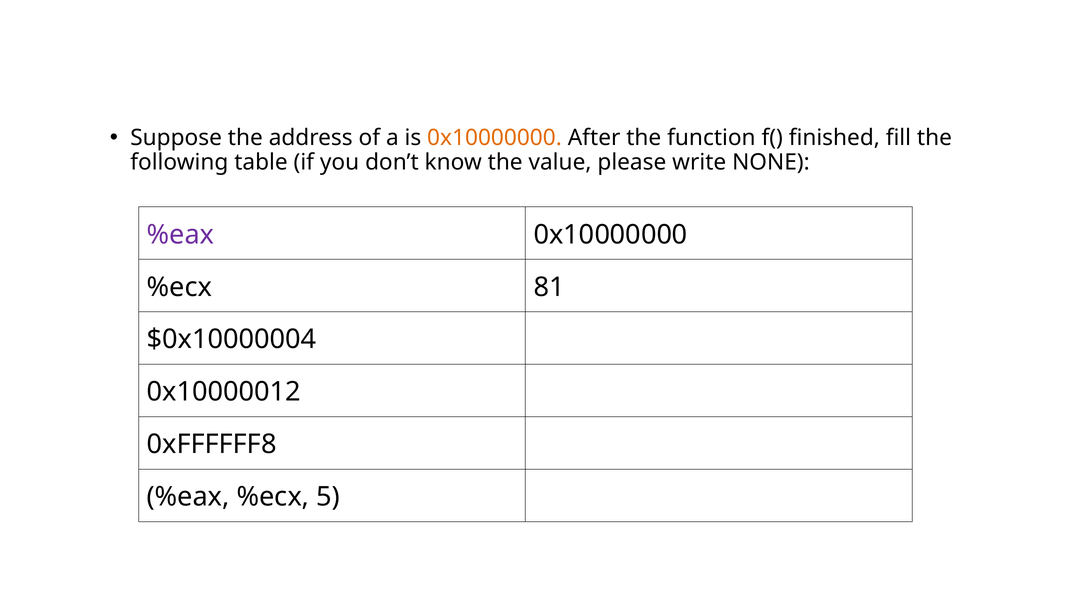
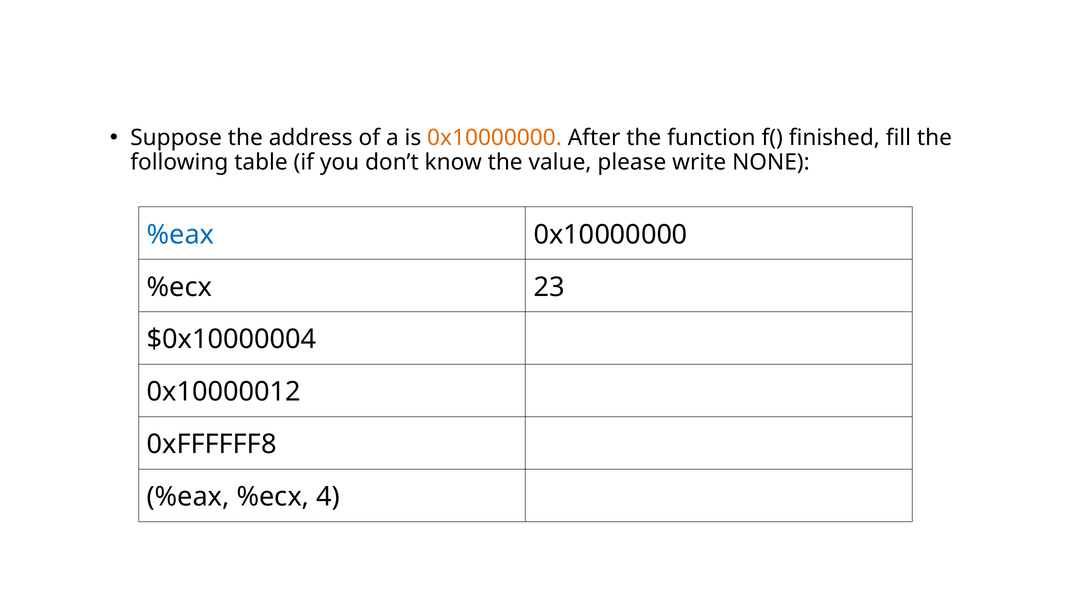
%eax at (180, 235) colour: purple -> blue
81: 81 -> 23
5: 5 -> 4
